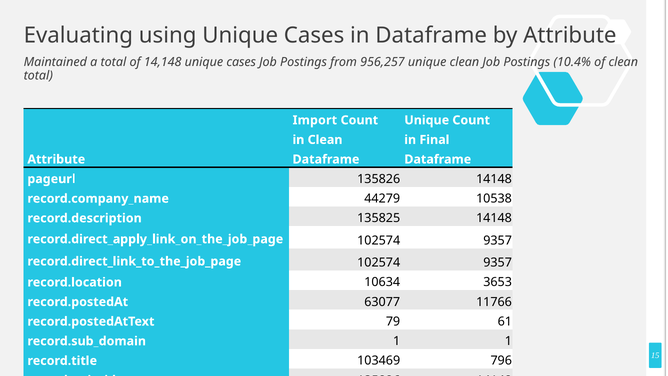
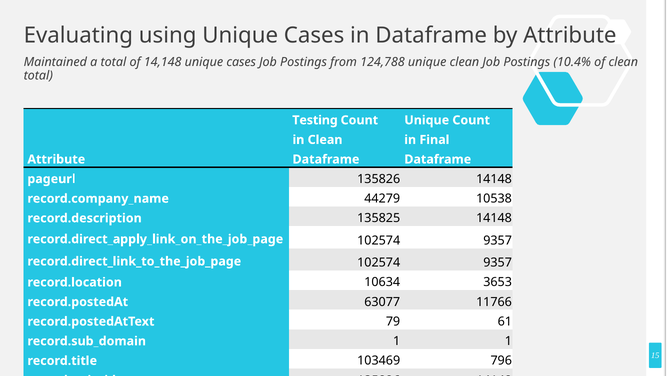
956,257: 956,257 -> 124,788
Import: Import -> Testing
